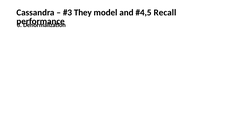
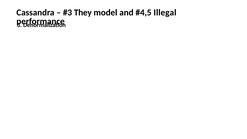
Recall: Recall -> Illegal
